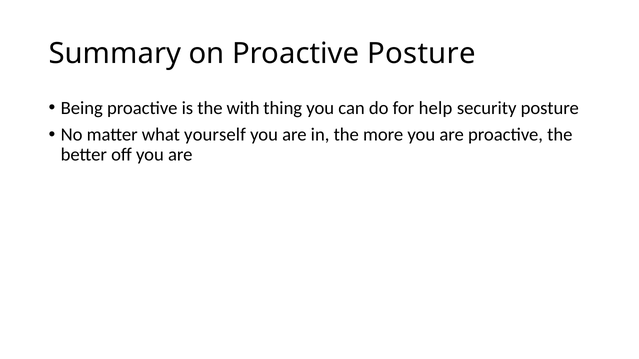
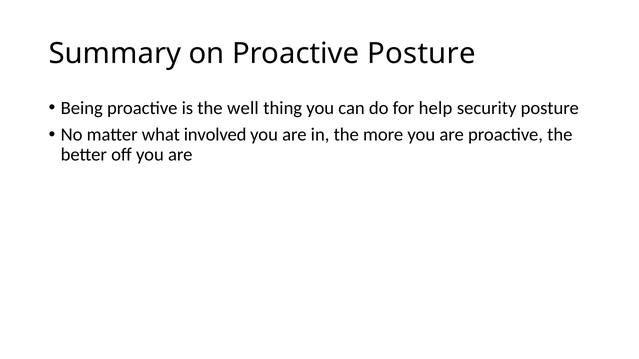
with: with -> well
yourself: yourself -> involved
